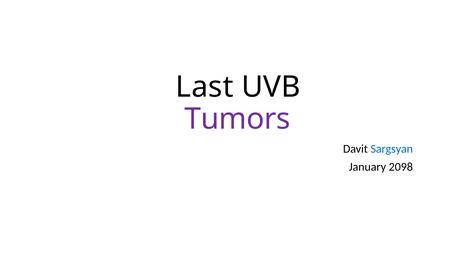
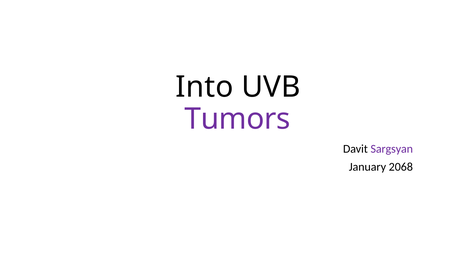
Last: Last -> Into
Sargsyan colour: blue -> purple
2098: 2098 -> 2068
